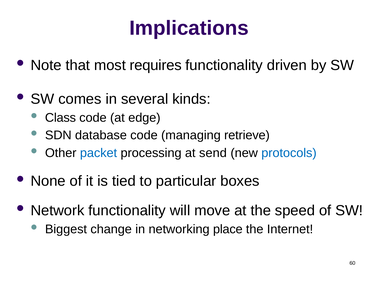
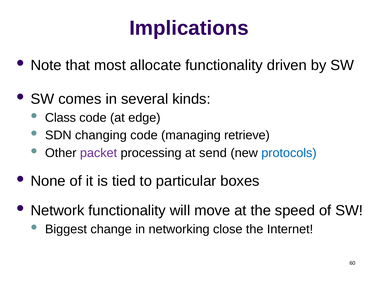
requires: requires -> allocate
database: database -> changing
packet colour: blue -> purple
place: place -> close
